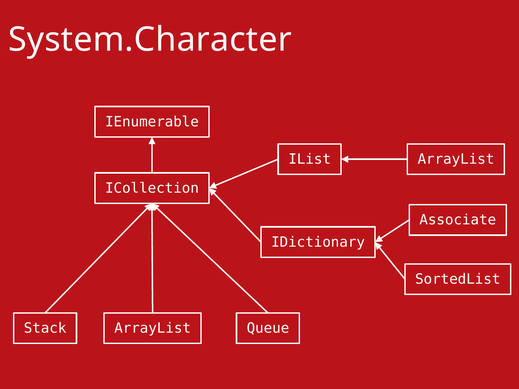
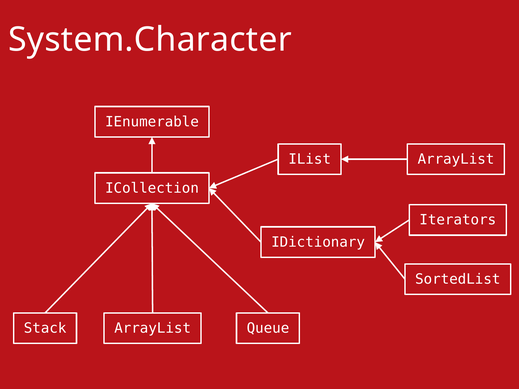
Associate: Associate -> Iterators
